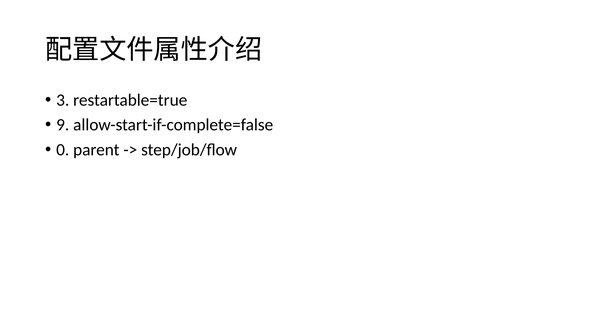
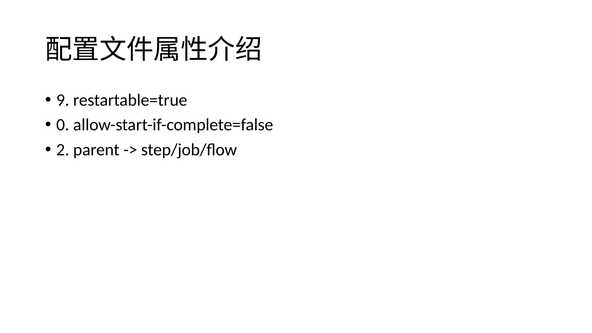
3: 3 -> 9
9: 9 -> 0
0: 0 -> 2
